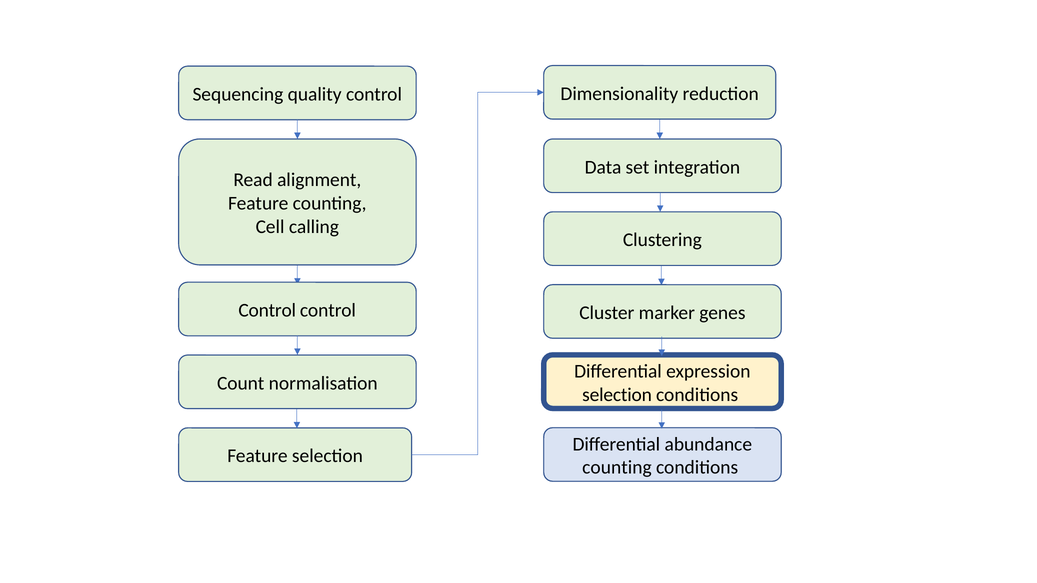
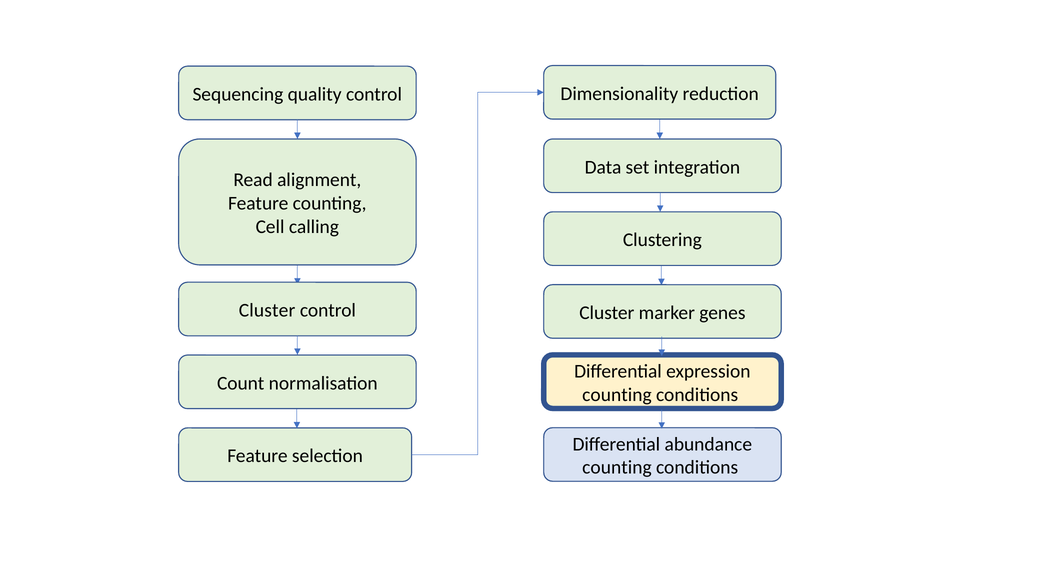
Control at (267, 311): Control -> Cluster
selection at (617, 395): selection -> counting
